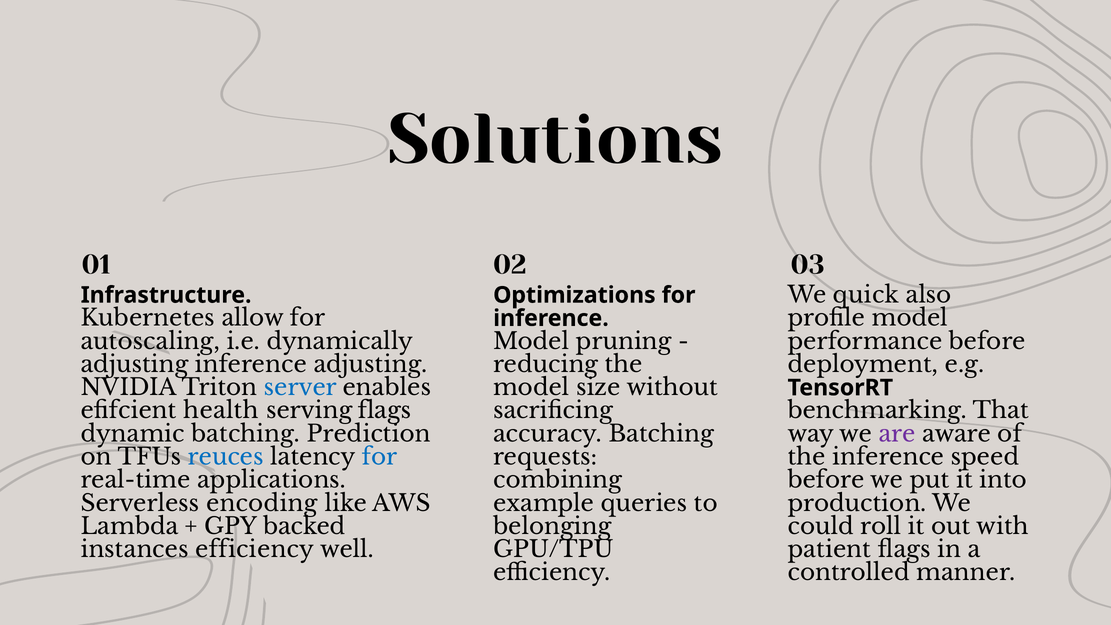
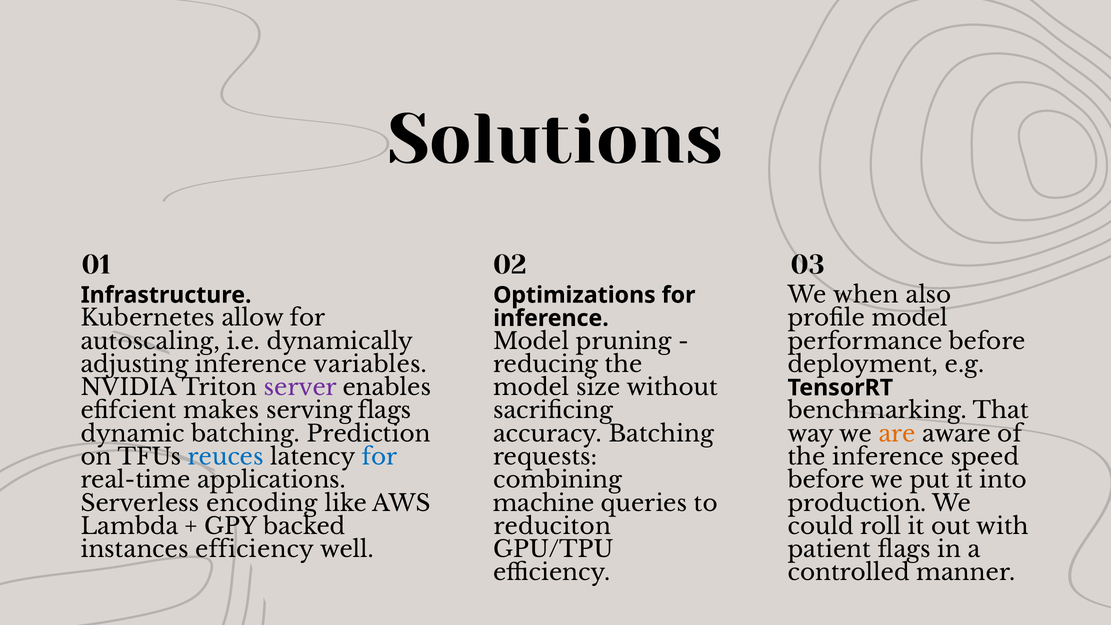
quick: quick -> when
inference adjusting: adjusting -> variables
server colour: blue -> purple
health: health -> makes
are colour: purple -> orange
example: example -> machine
belonging: belonging -> reduciton
